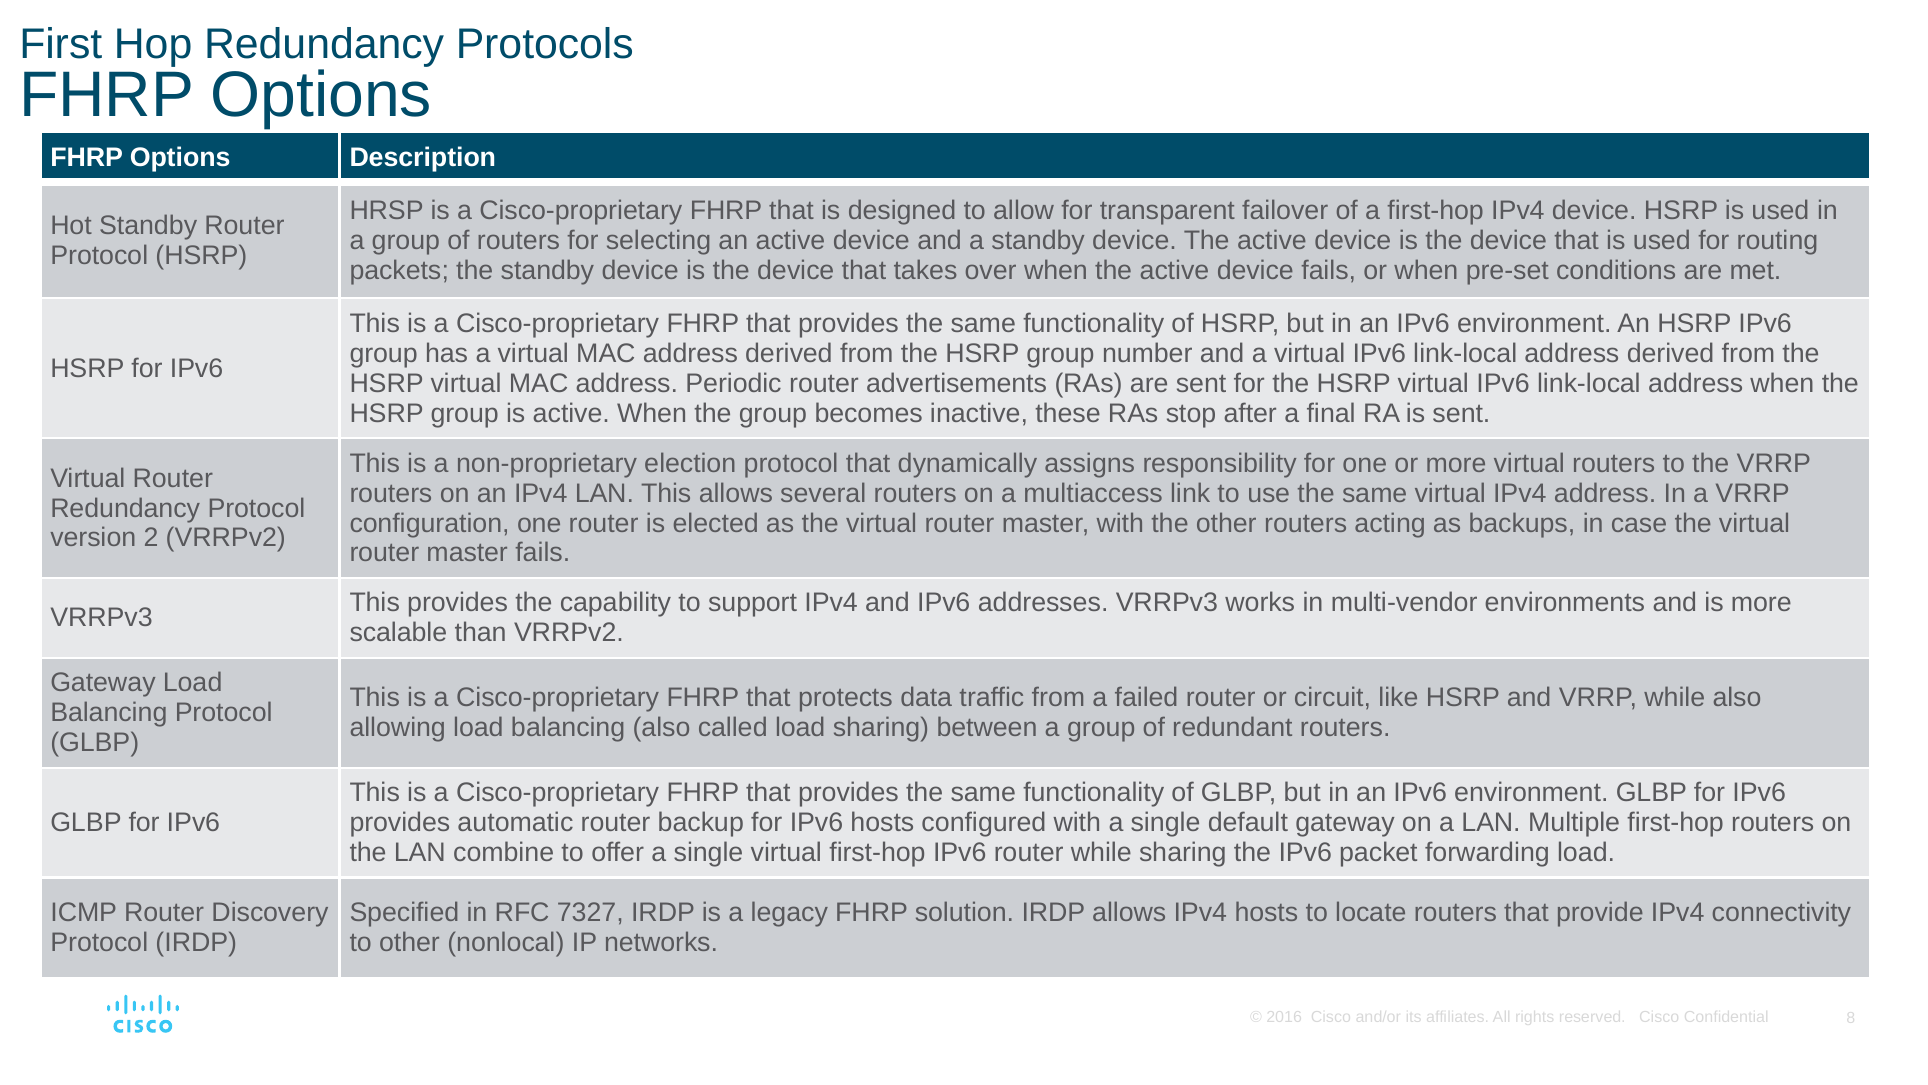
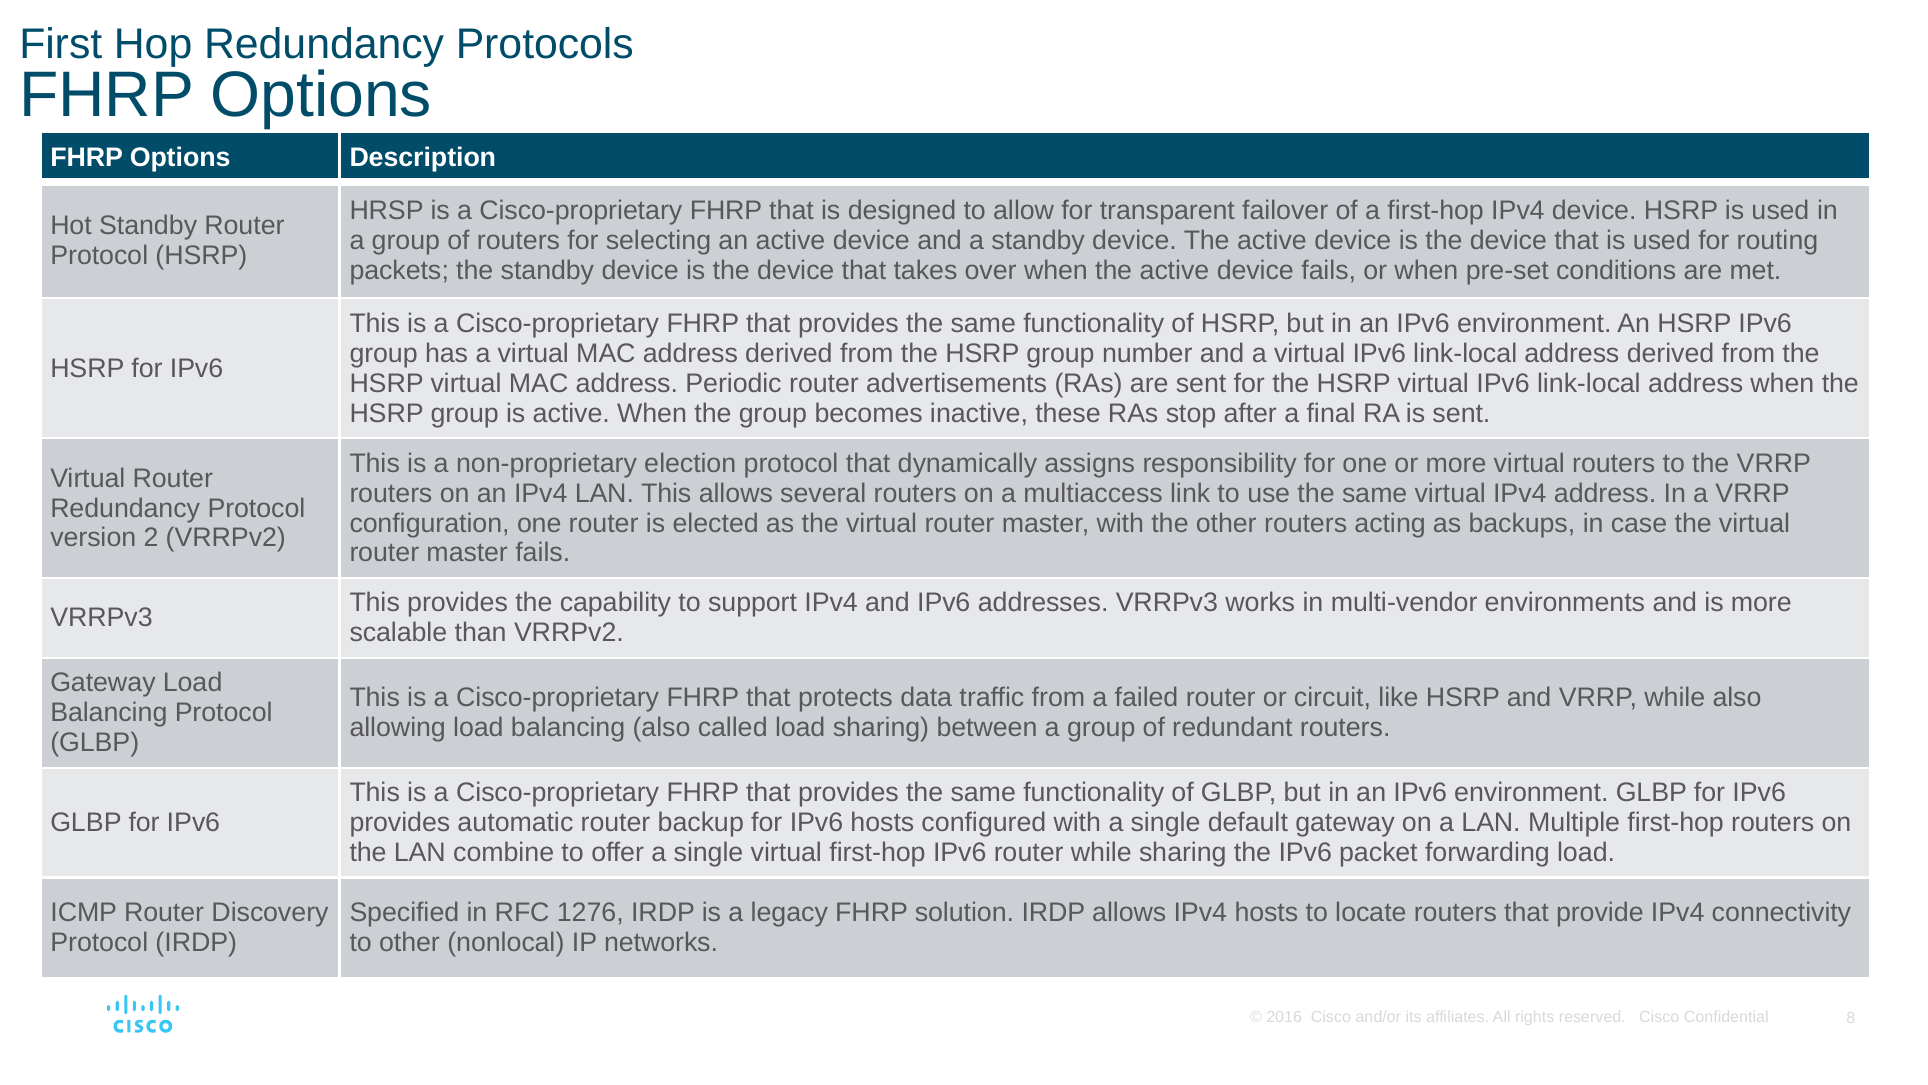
7327: 7327 -> 1276
